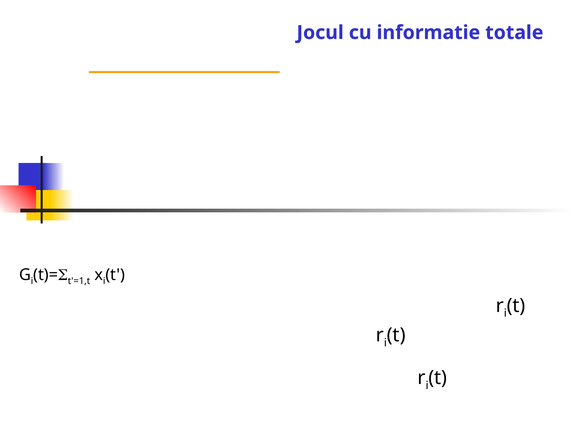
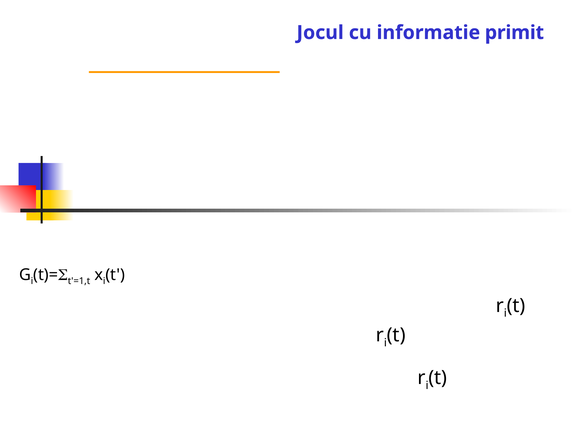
totale: totale -> primit
